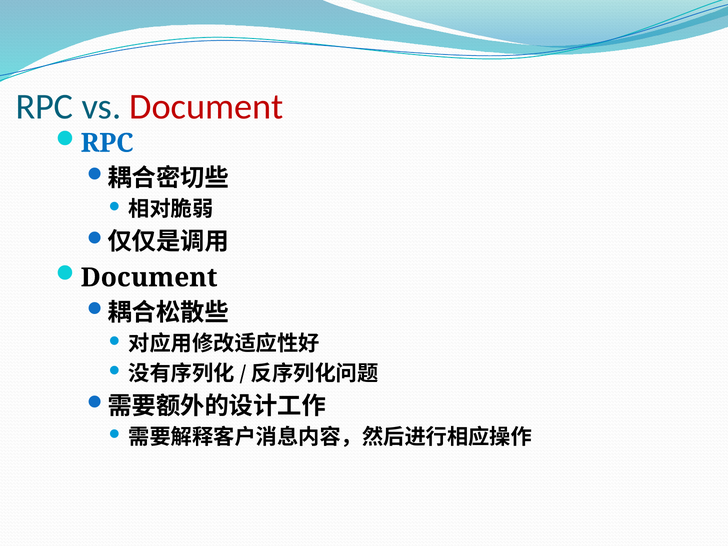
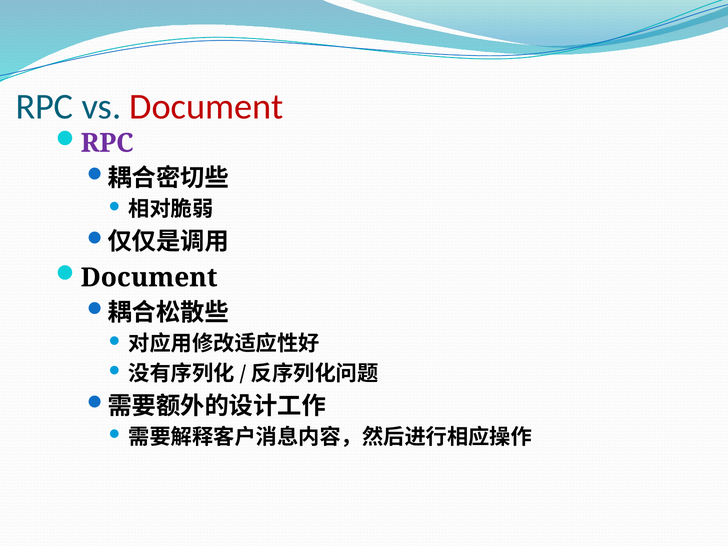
RPC at (107, 143) colour: blue -> purple
